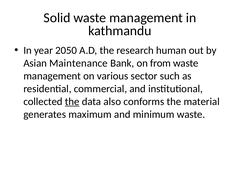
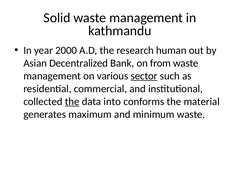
2050: 2050 -> 2000
Maintenance: Maintenance -> Decentralized
sector underline: none -> present
also: also -> into
